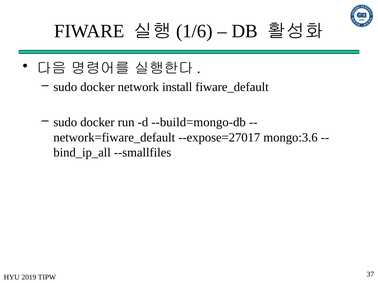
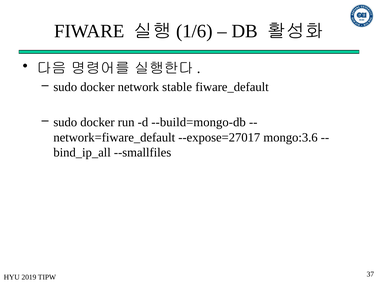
install: install -> stable
